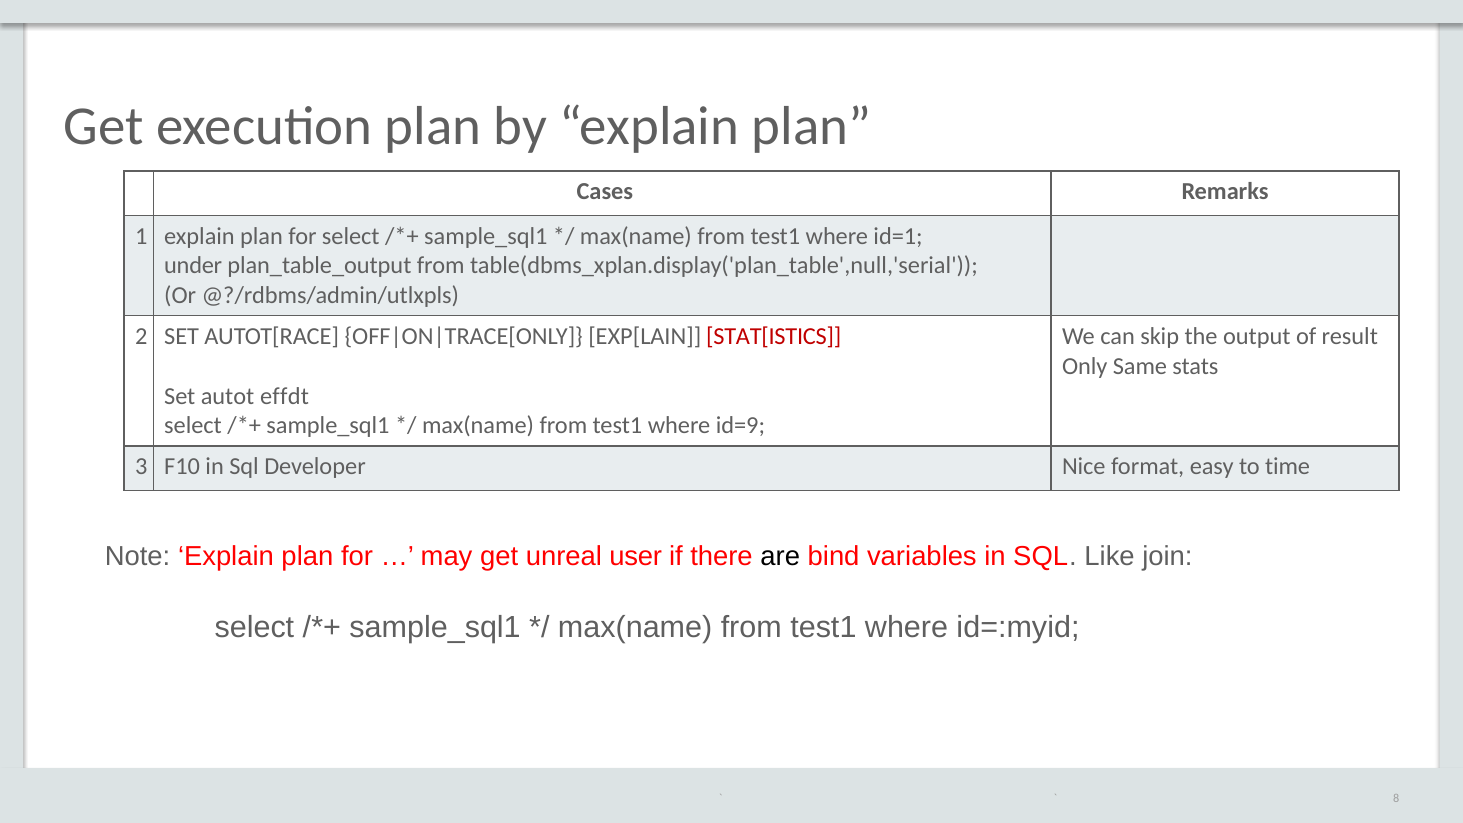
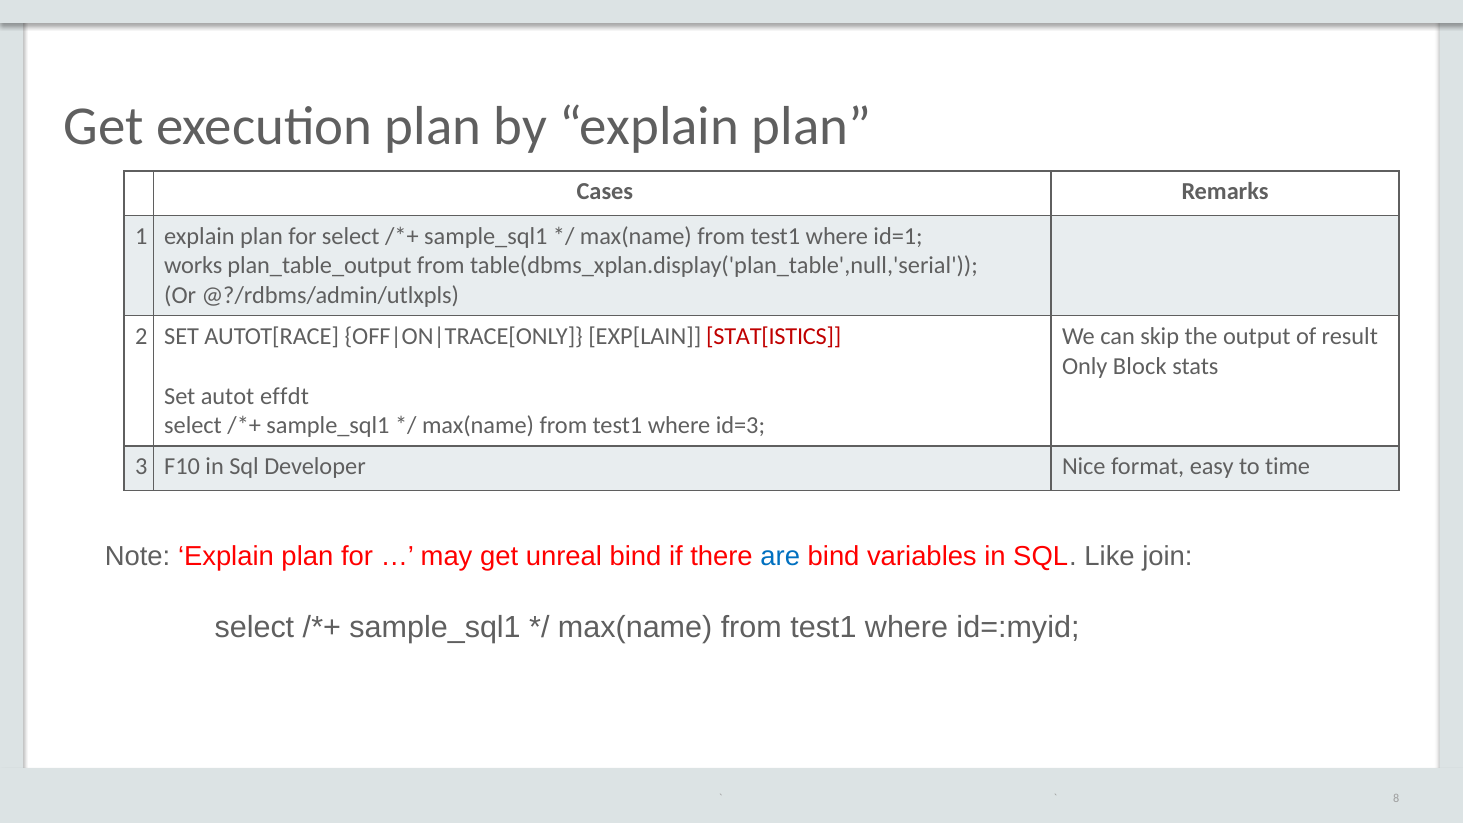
under: under -> works
Same: Same -> Block
id=9: id=9 -> id=3
unreal user: user -> bind
are colour: black -> blue
